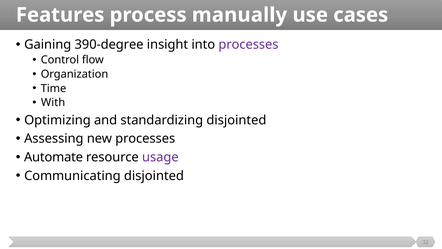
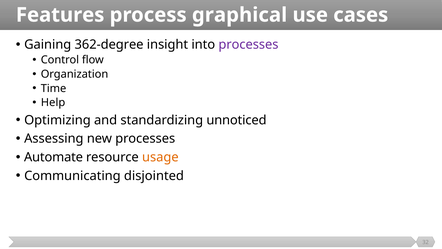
manually: manually -> graphical
390-degree: 390-degree -> 362-degree
With: With -> Help
standardizing disjointed: disjointed -> unnoticed
usage colour: purple -> orange
